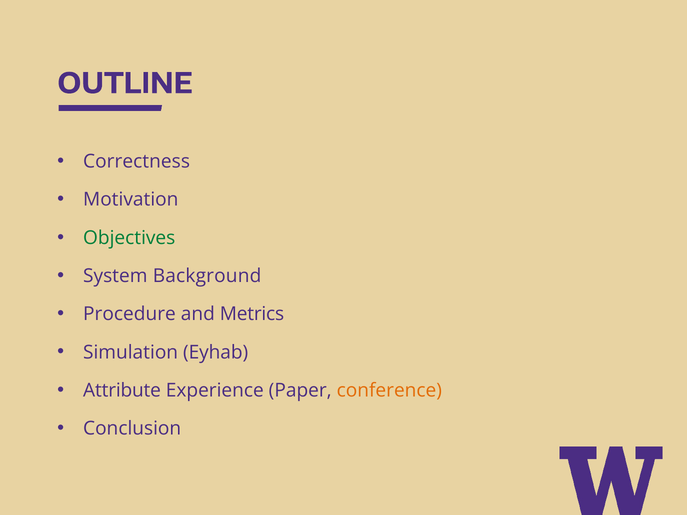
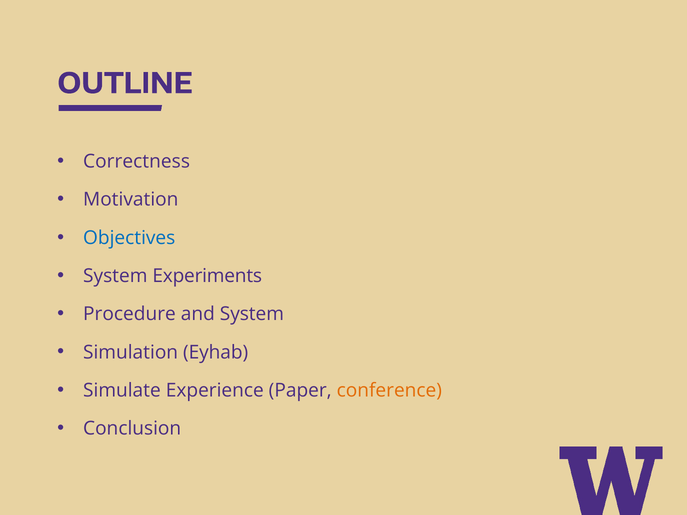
Objectives colour: green -> blue
Background: Background -> Experiments
and Metrics: Metrics -> System
Attribute: Attribute -> Simulate
